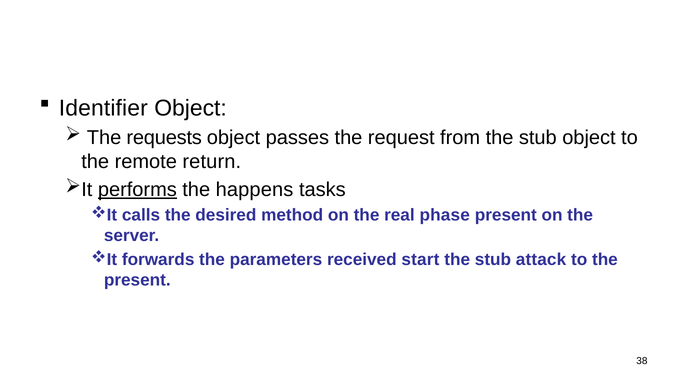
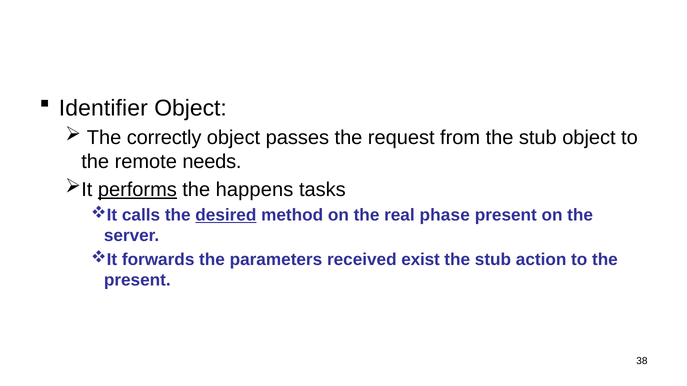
requests: requests -> correctly
return: return -> needs
desired underline: none -> present
start: start -> exist
attack: attack -> action
